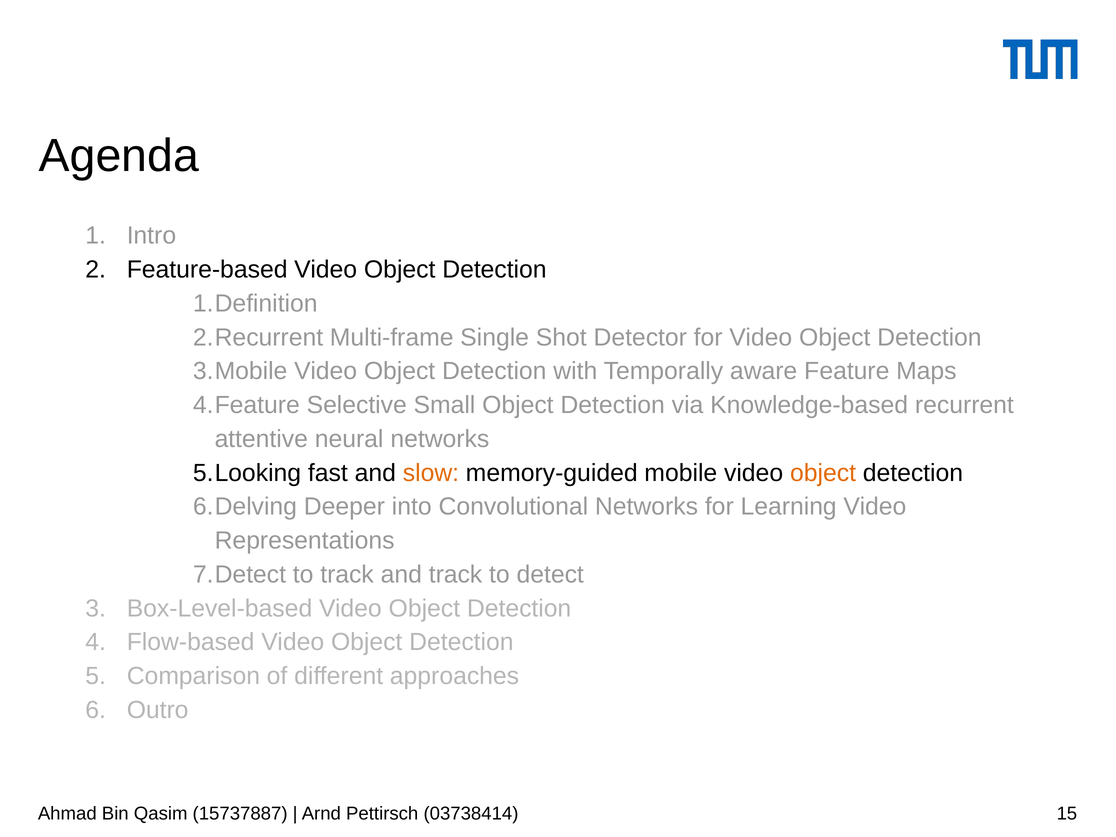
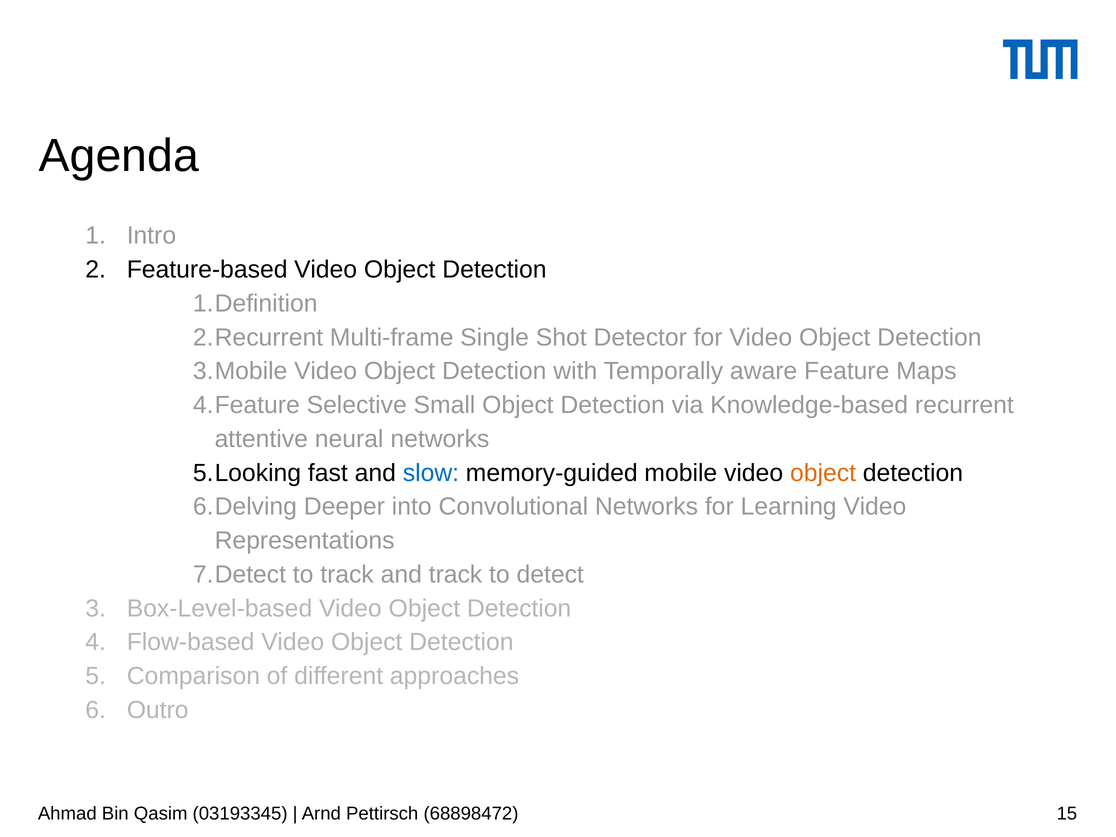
slow colour: orange -> blue
15737887: 15737887 -> 03193345
03738414: 03738414 -> 68898472
